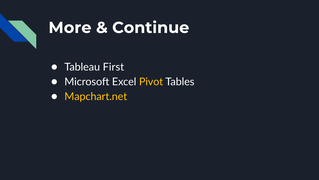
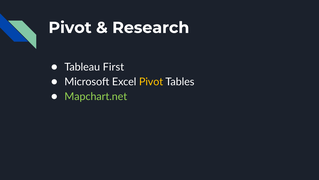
More at (70, 28): More -> Pivot
Continue: Continue -> Research
Mapchart.net colour: yellow -> light green
